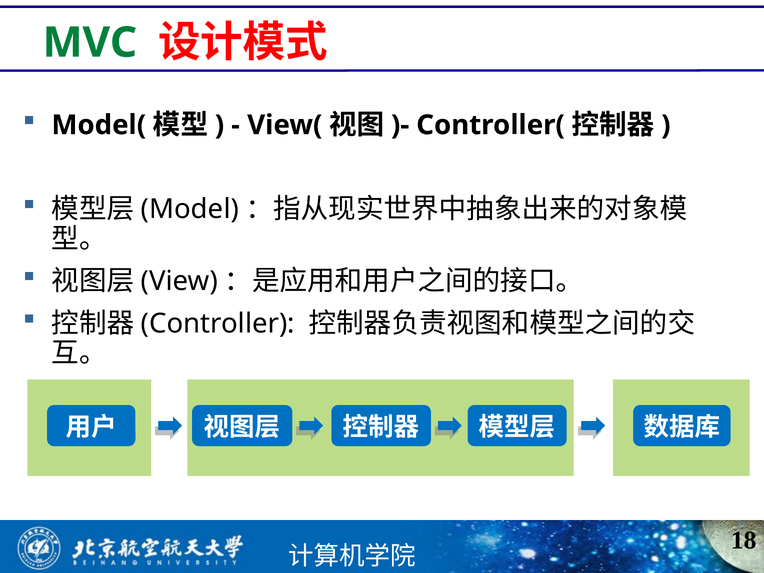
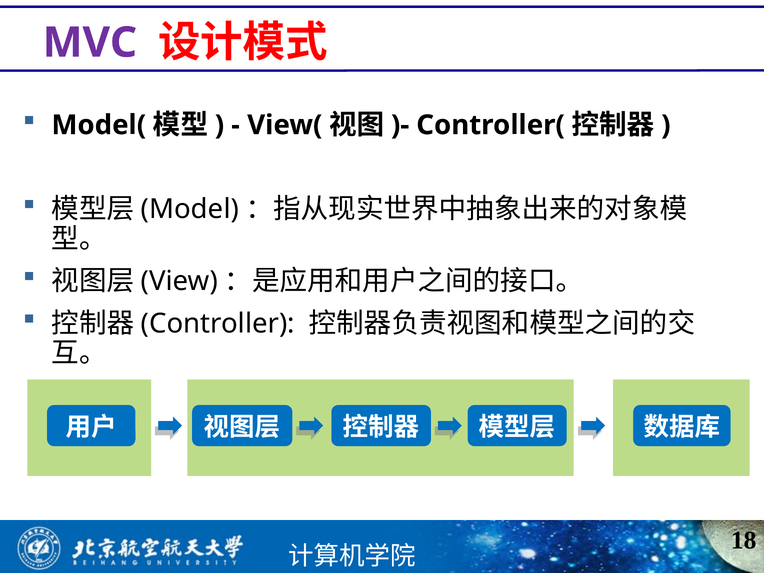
MVC colour: green -> purple
